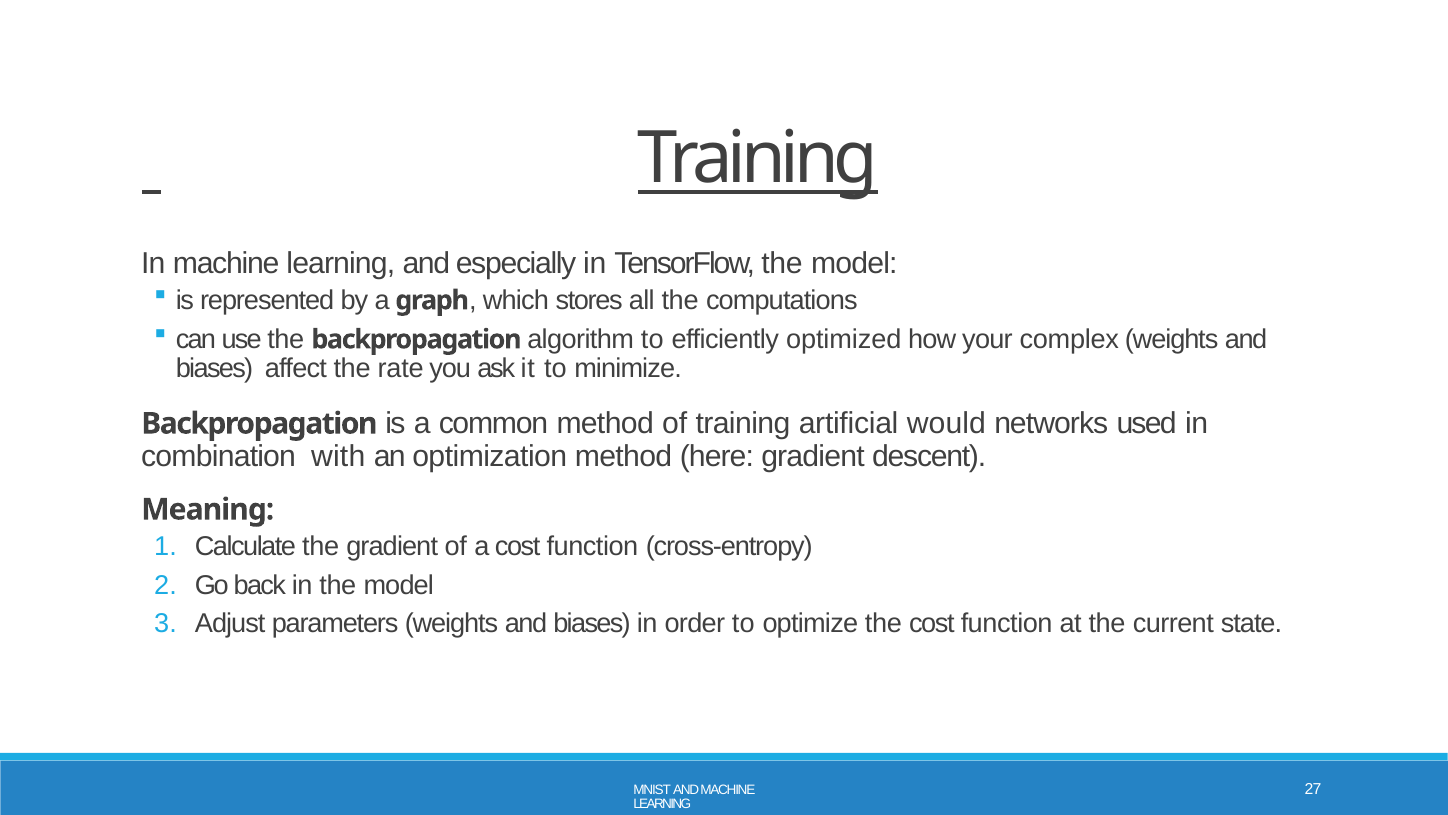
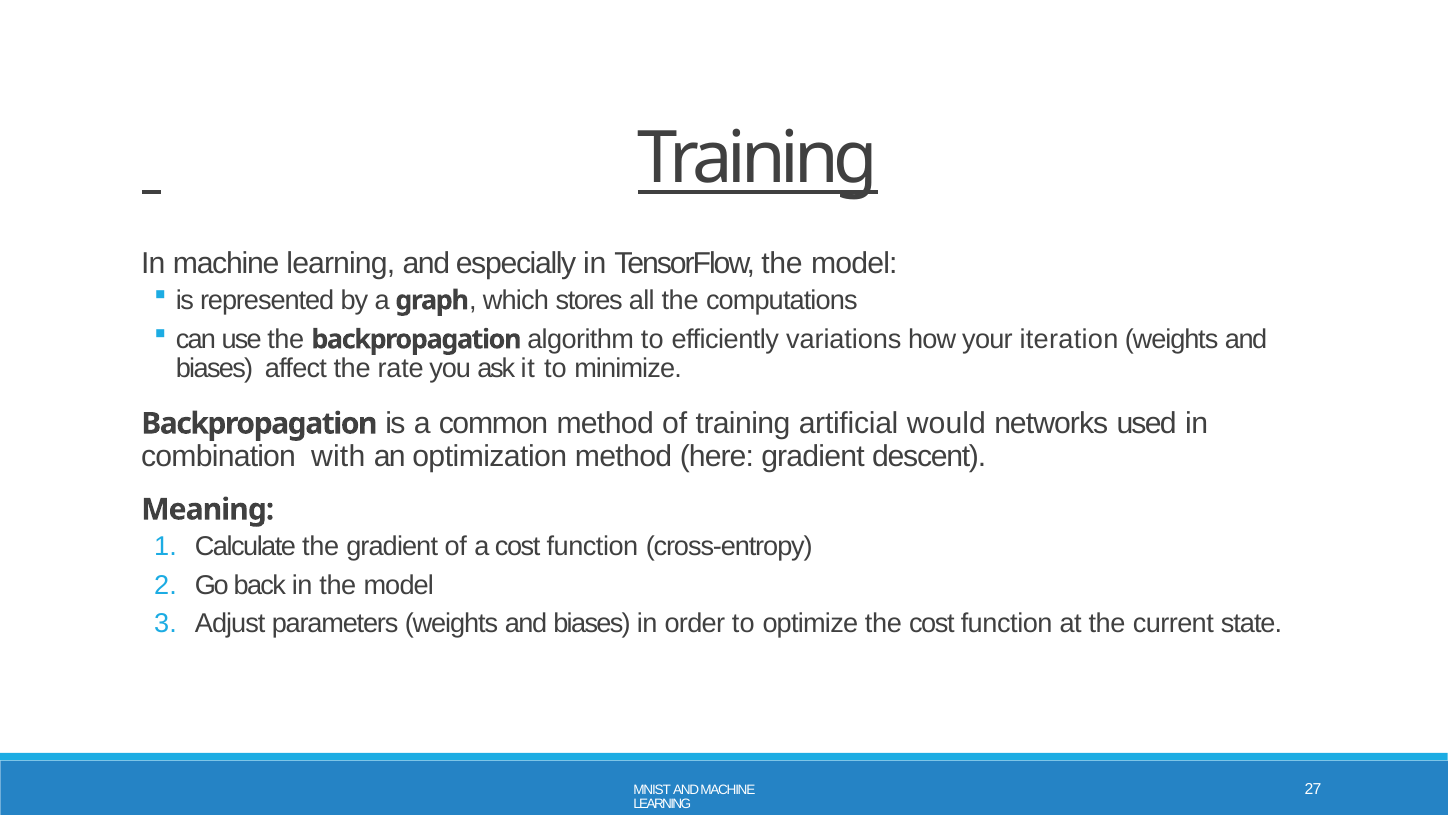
optimized: optimized -> variations
complex: complex -> iteration
